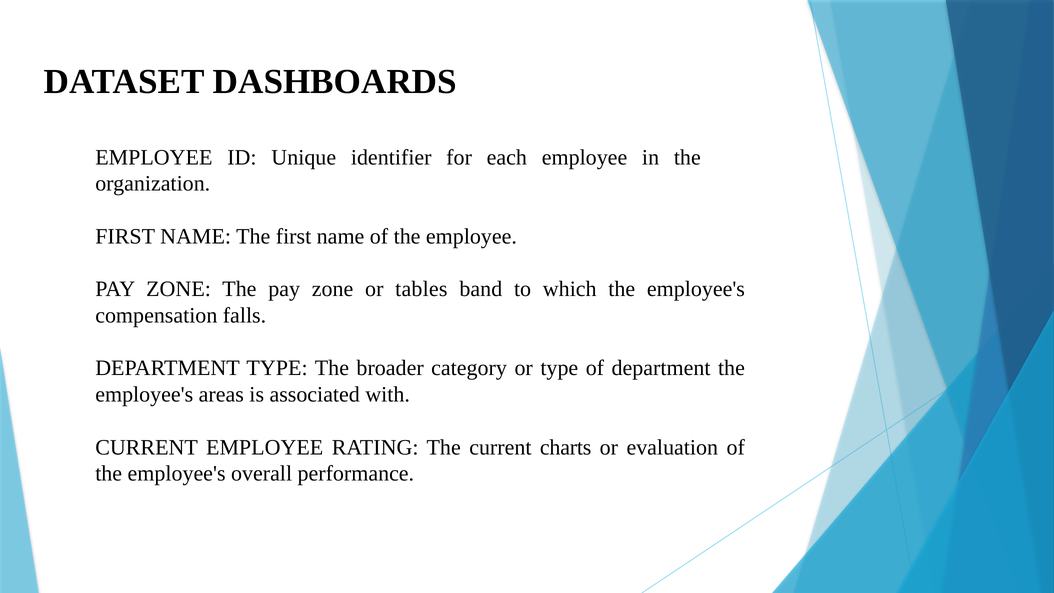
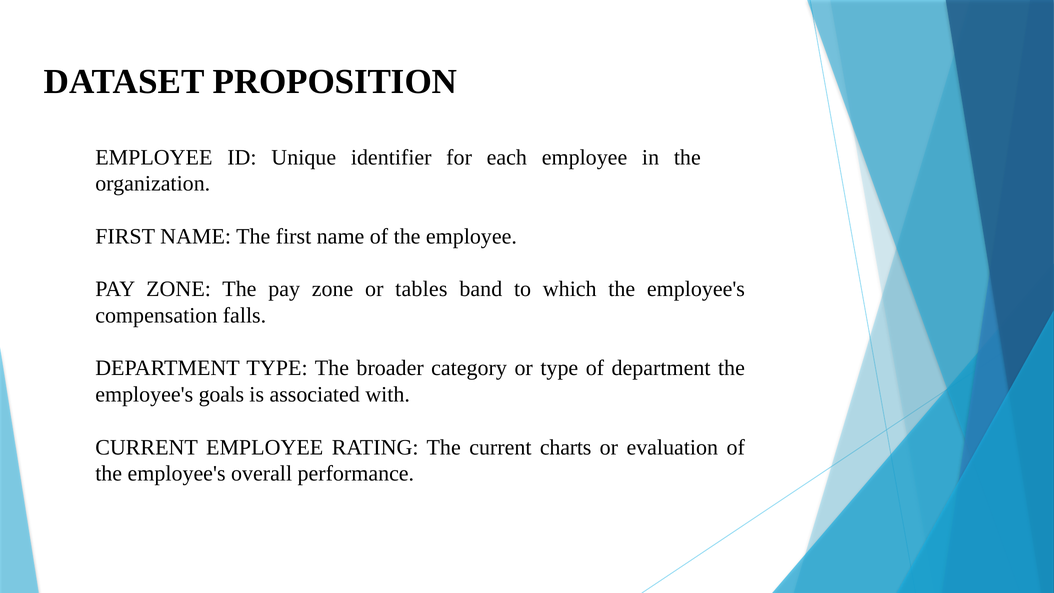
DASHBOARDS: DASHBOARDS -> PROPOSITION
areas: areas -> goals
